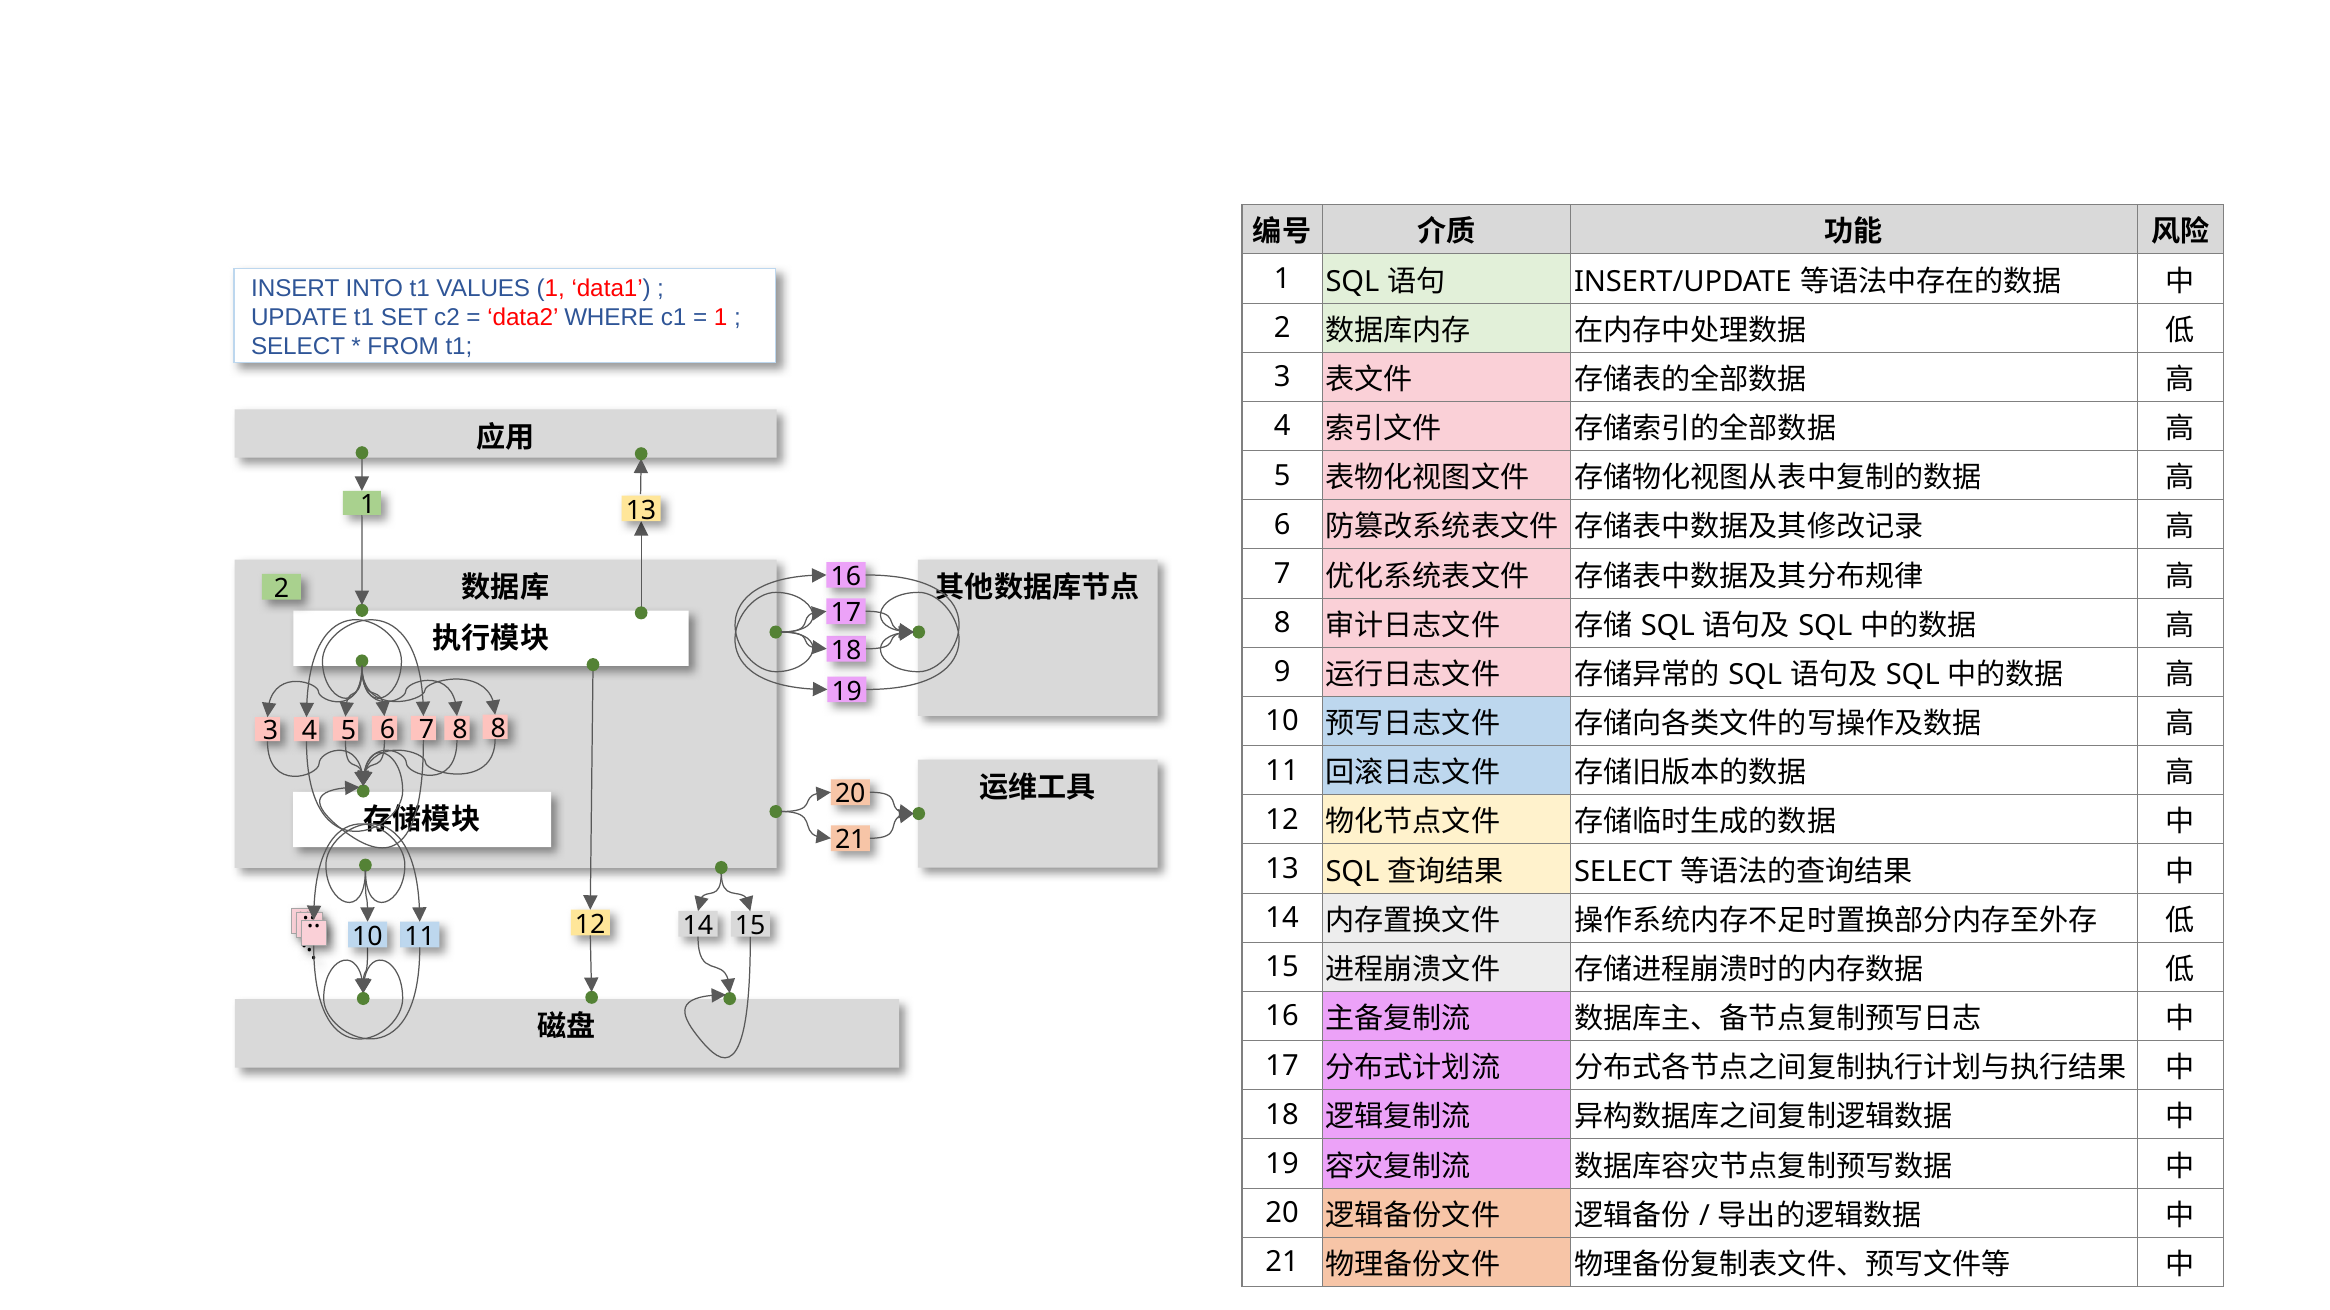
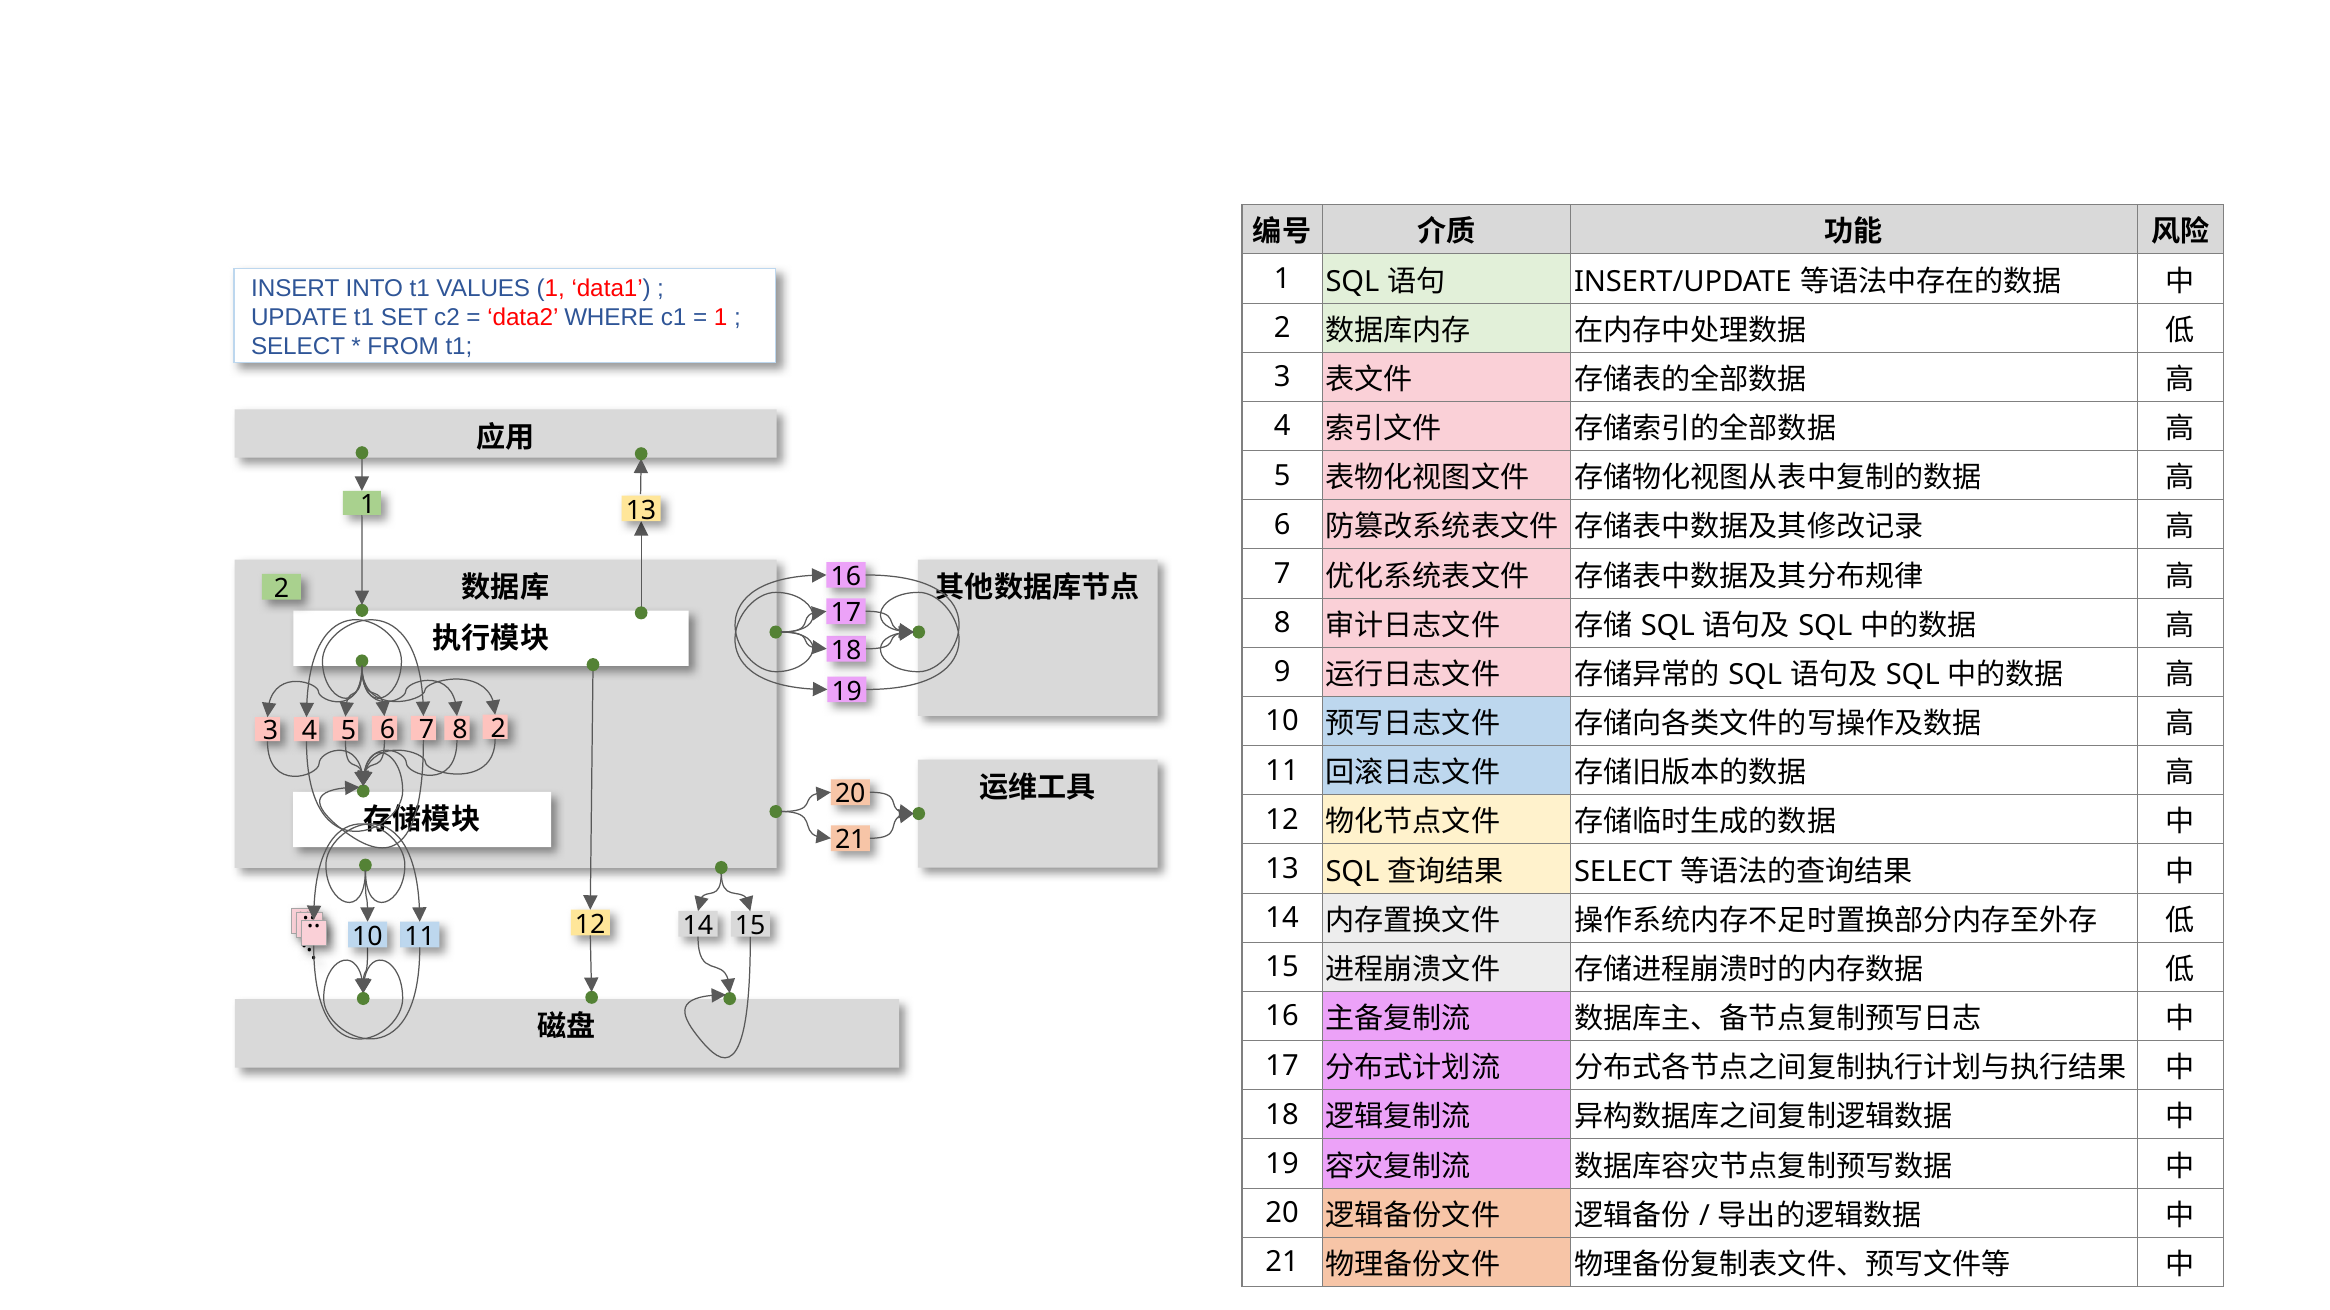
8 8: 8 -> 2
